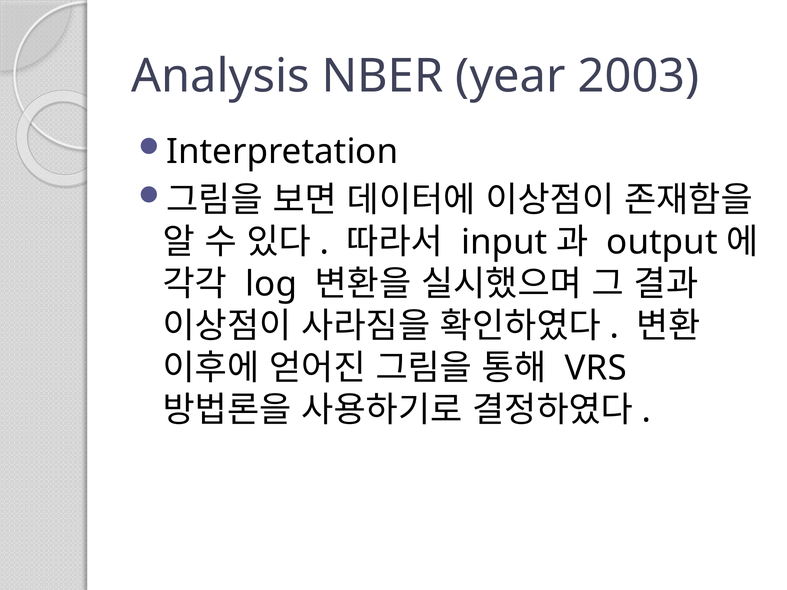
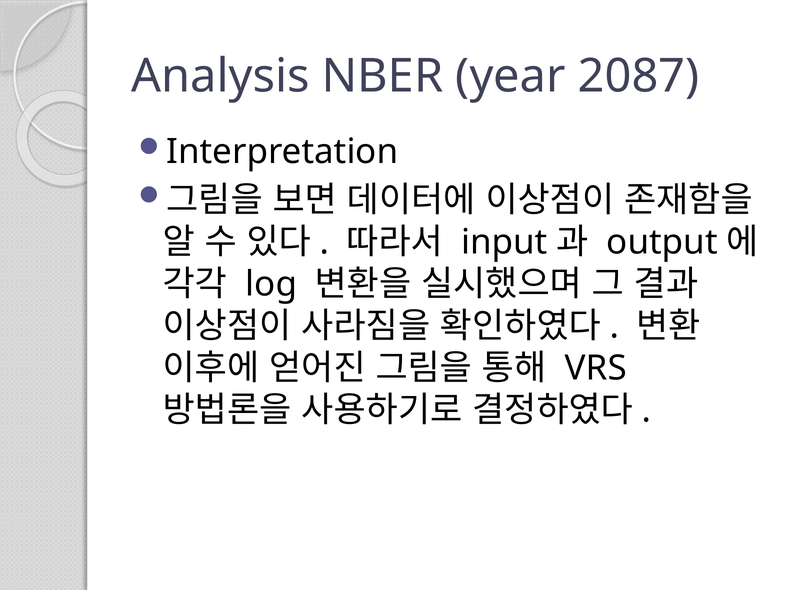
2003: 2003 -> 2087
